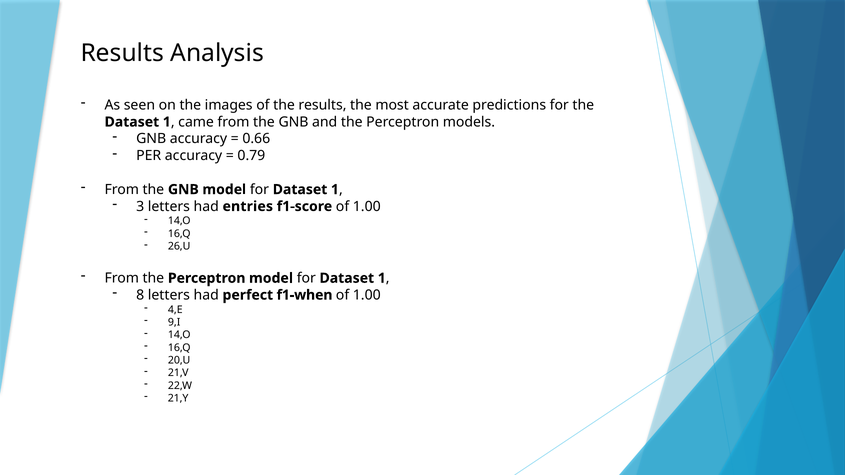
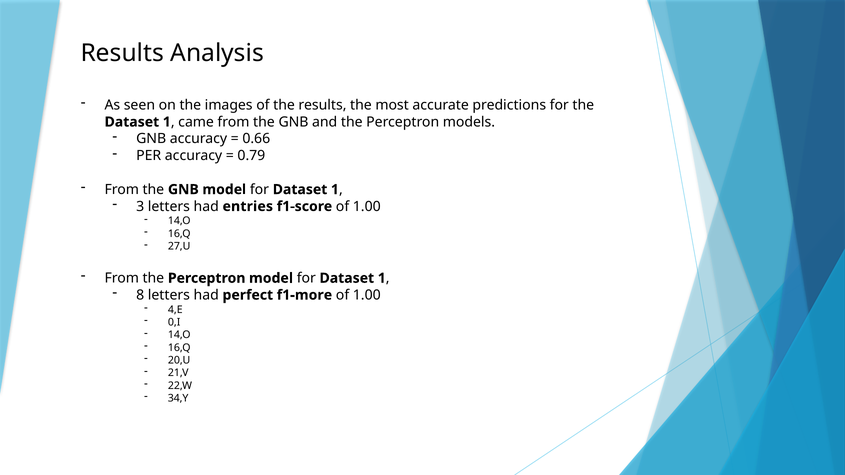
26,U: 26,U -> 27,U
f1-when: f1-when -> f1-more
9,I: 9,I -> 0,I
21,Y: 21,Y -> 34,Y
